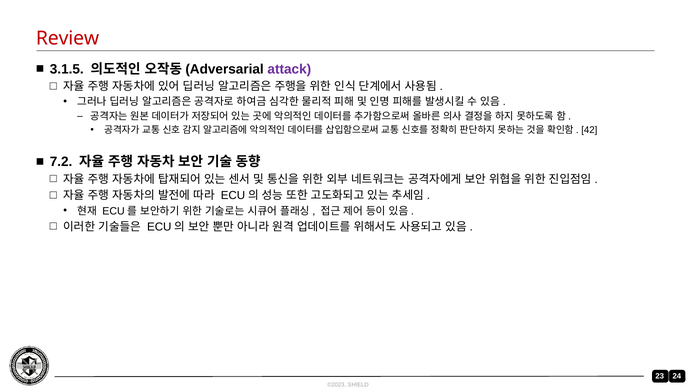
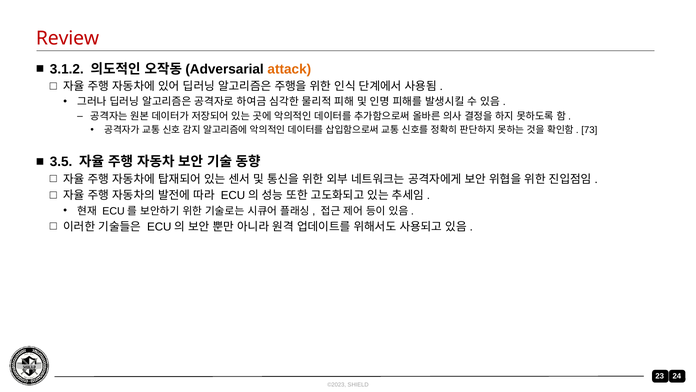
3.1.5: 3.1.5 -> 3.1.2
attack colour: purple -> orange
42: 42 -> 73
7.2: 7.2 -> 3.5
